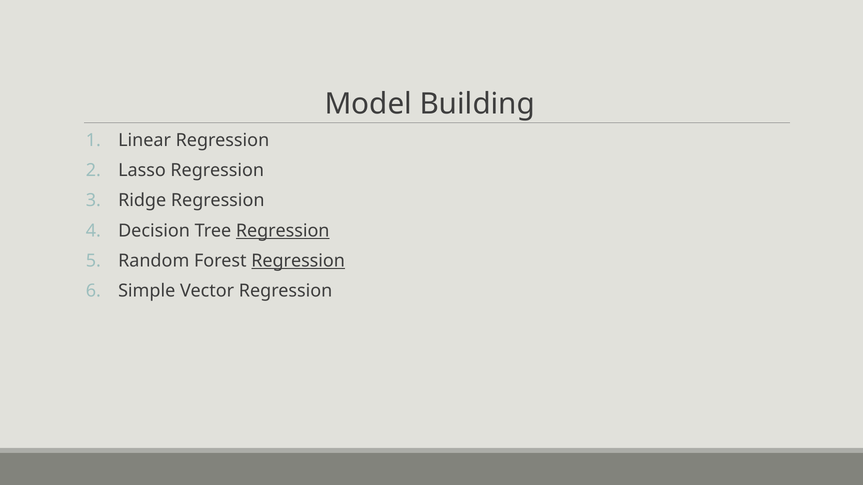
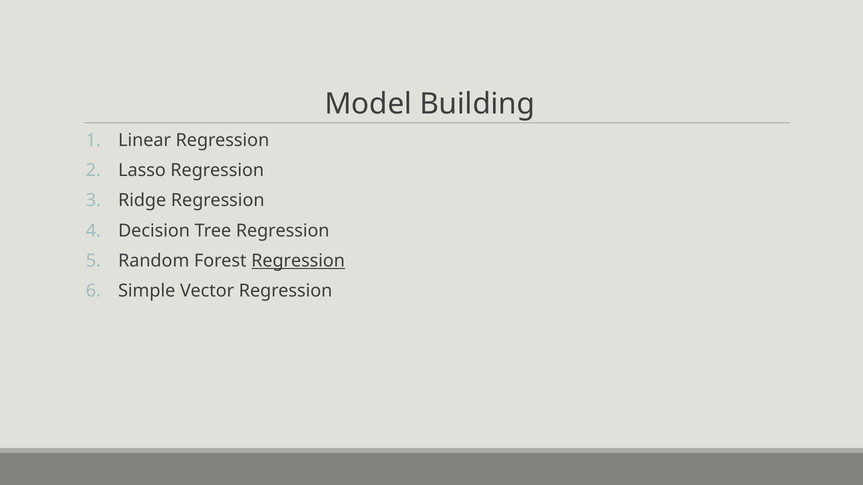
Regression at (283, 231) underline: present -> none
